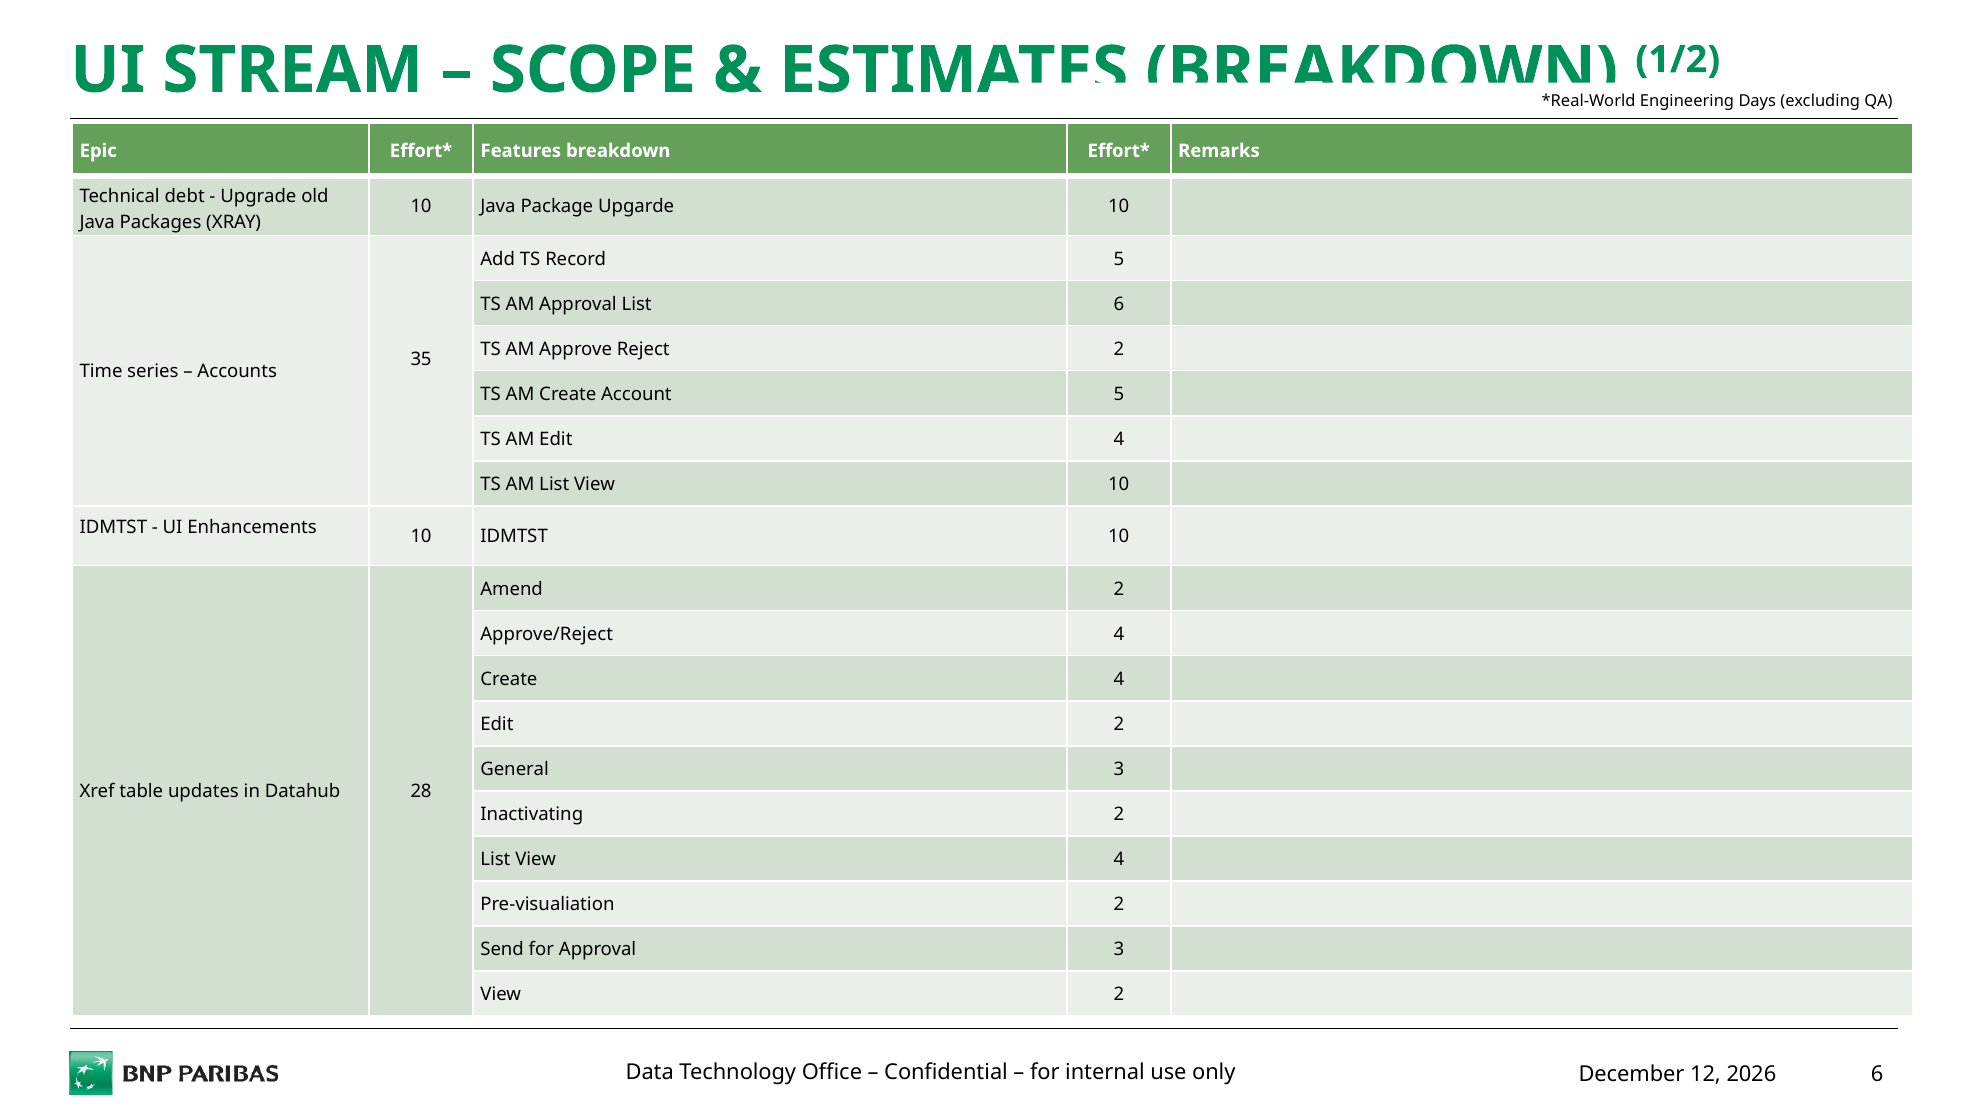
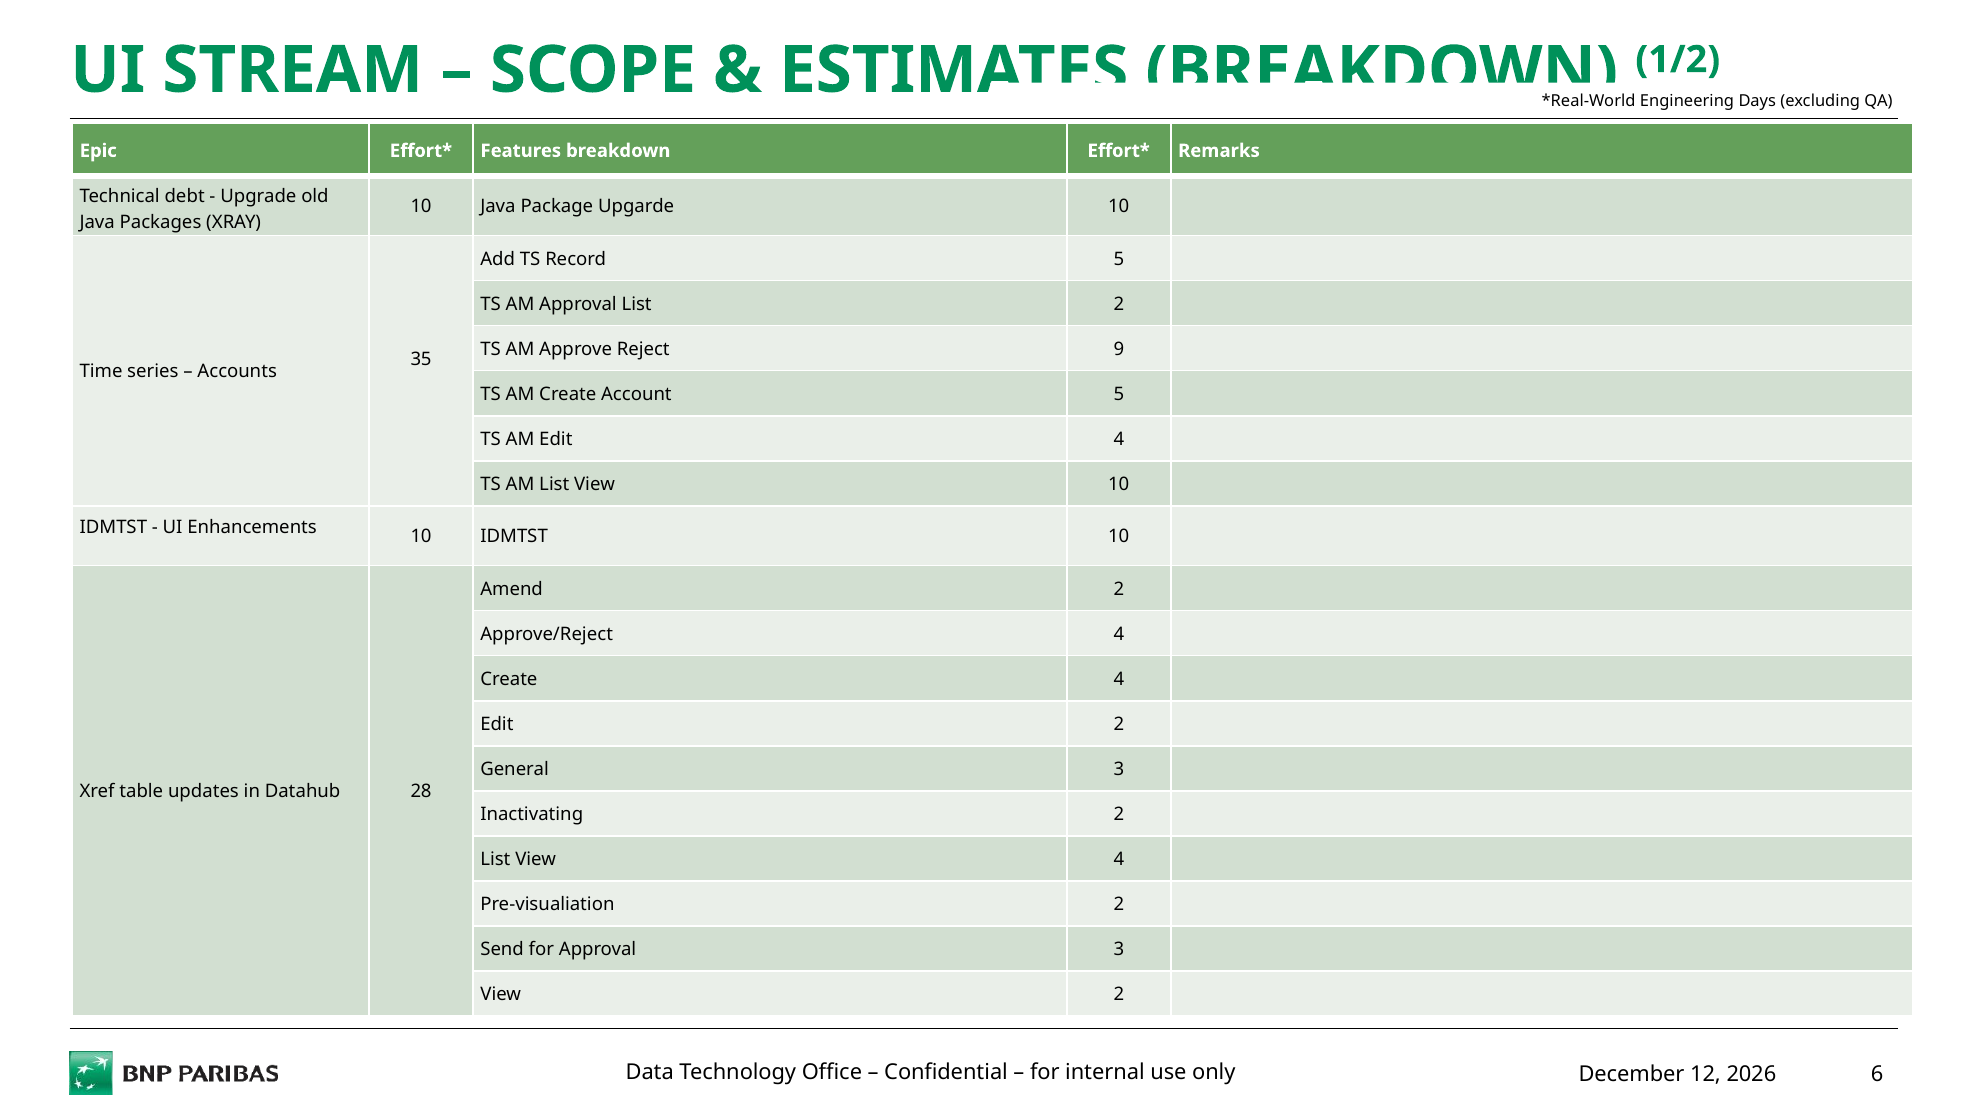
List 6: 6 -> 2
Reject 2: 2 -> 9
